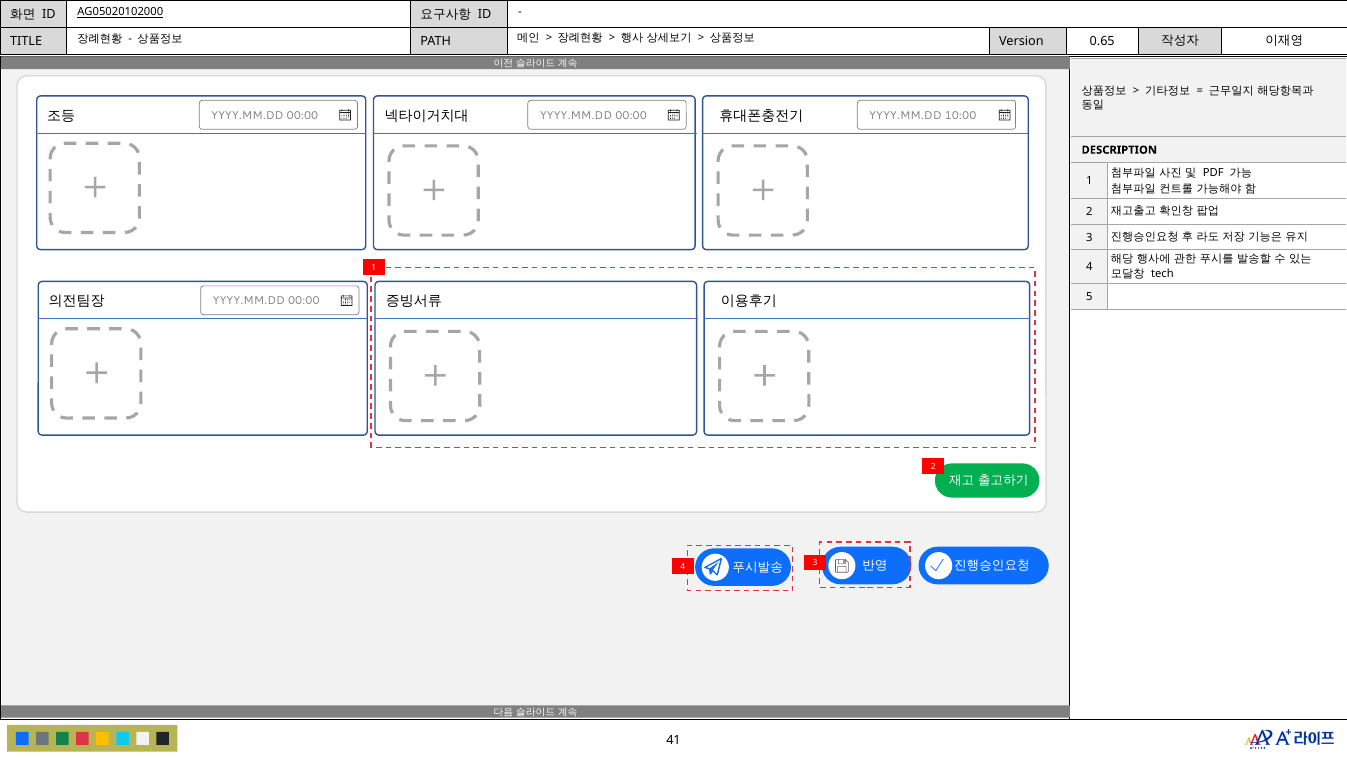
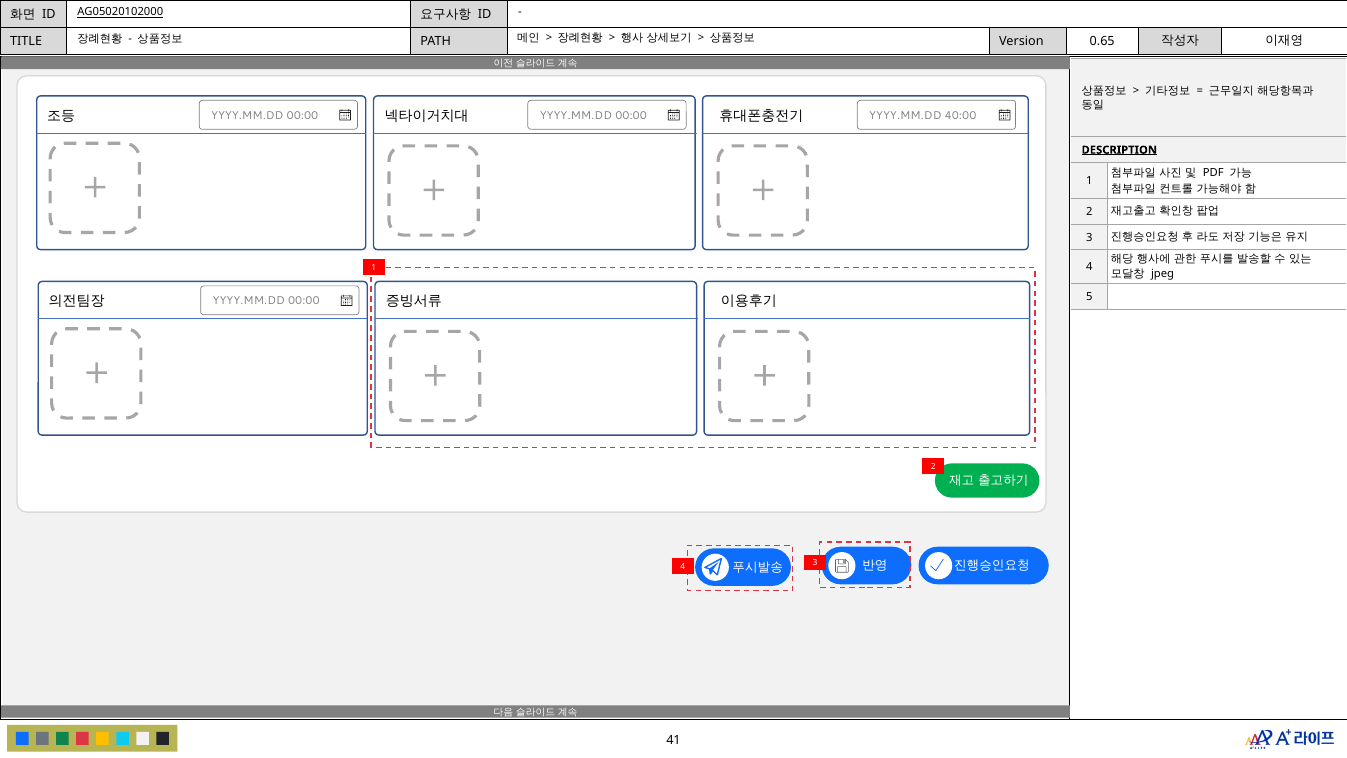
10:00: 10:00 -> 40:00
DESCRIPTION underline: none -> present
tech: tech -> jpeg
